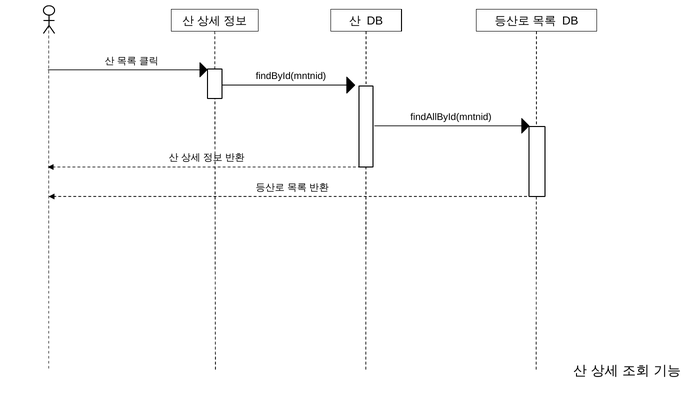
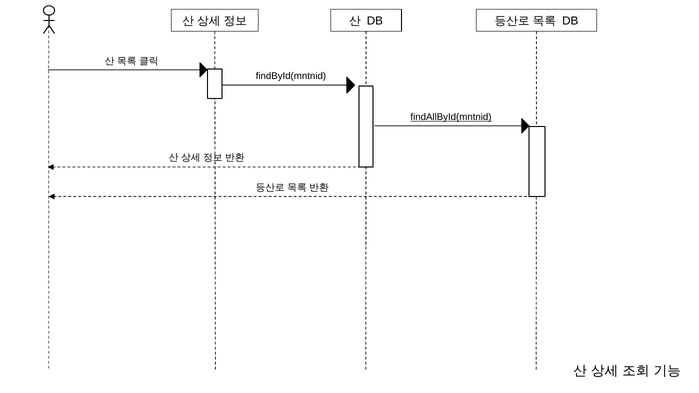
findAllById(mntnid underline: none -> present
